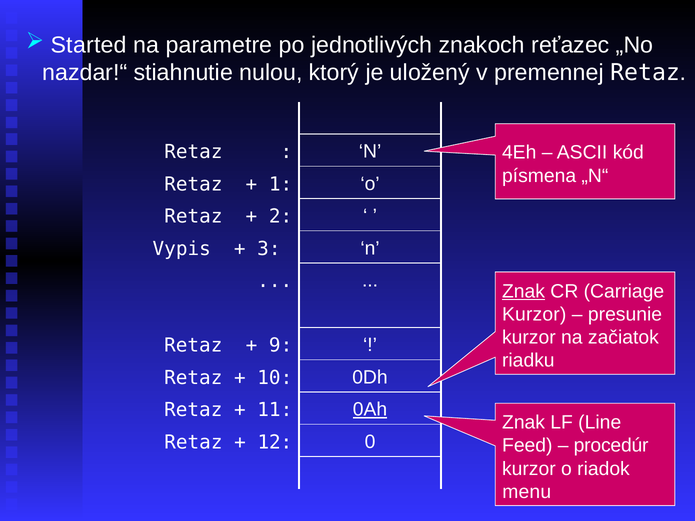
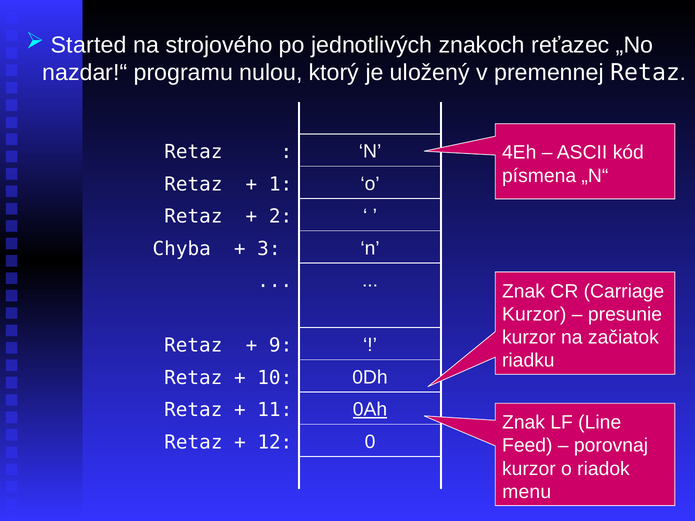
parametre: parametre -> strojového
stiahnutie: stiahnutie -> programu
Vypis: Vypis -> Chyba
Znak at (524, 291) underline: present -> none
procedúr: procedúr -> porovnaj
